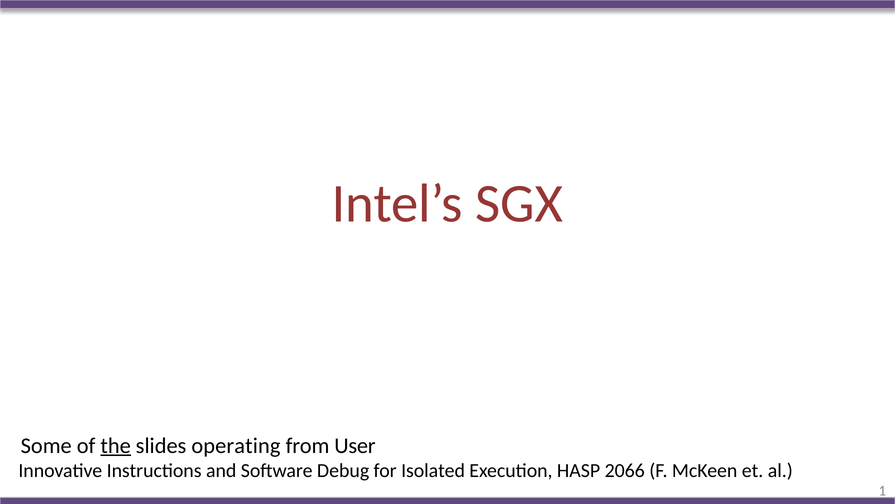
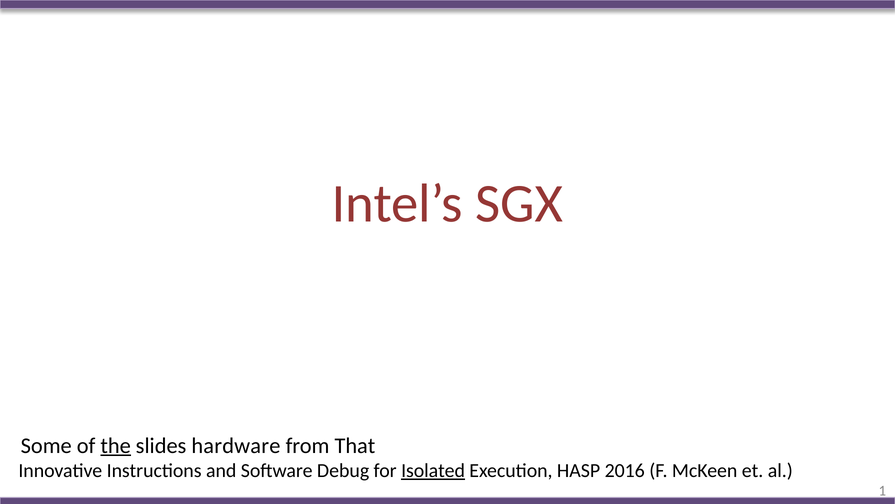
operating: operating -> hardware
User: User -> That
Isolated underline: none -> present
2066: 2066 -> 2016
